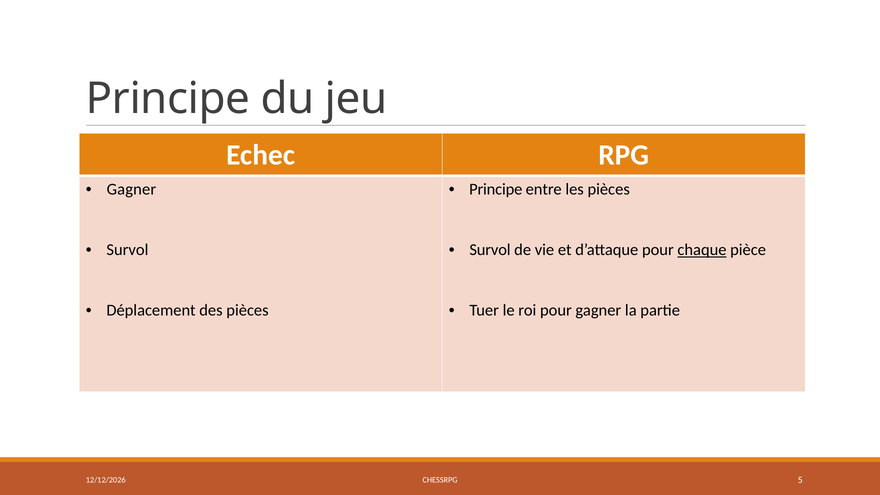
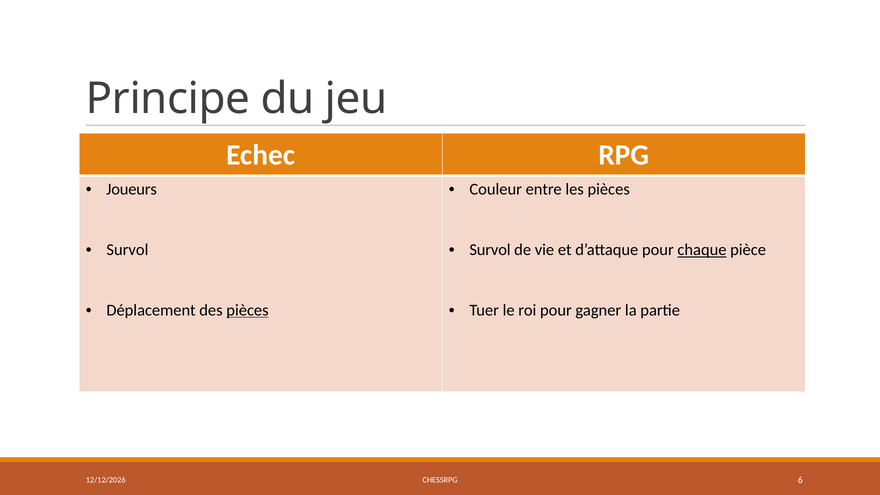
Gagner at (131, 189): Gagner -> Joueurs
Principe at (496, 189): Principe -> Couleur
pièces at (247, 310) underline: none -> present
5: 5 -> 6
